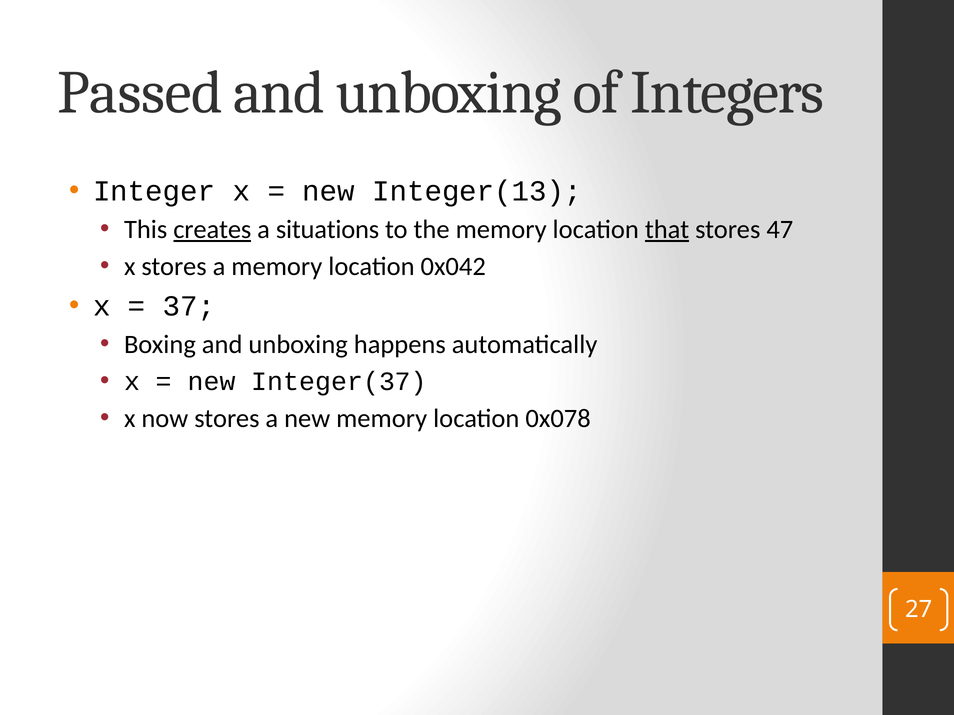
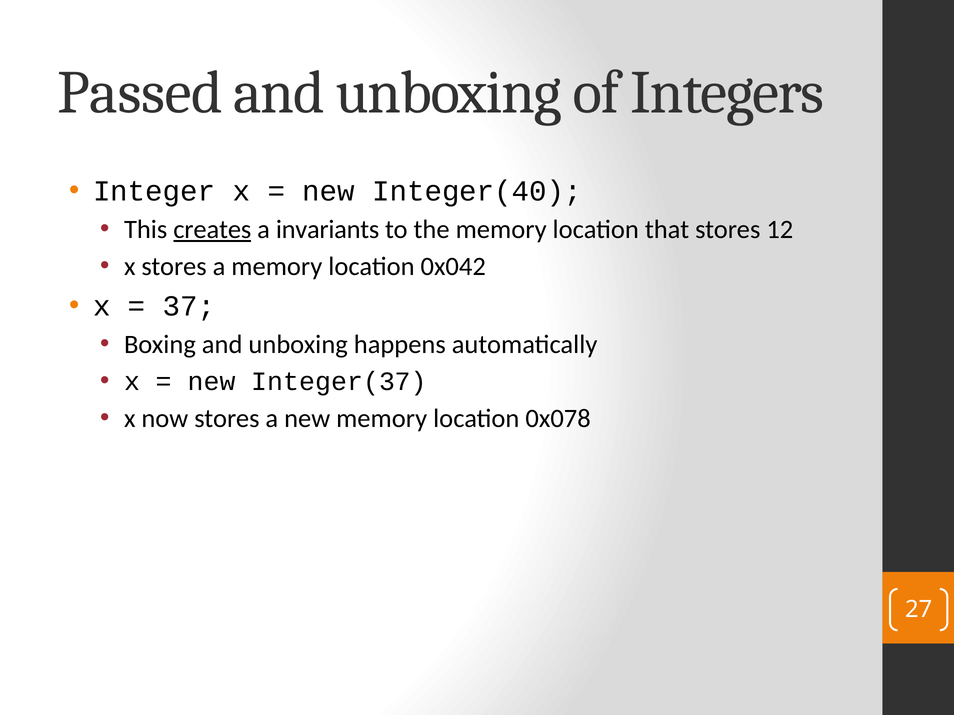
Integer(13: Integer(13 -> Integer(40
situations: situations -> invariants
that underline: present -> none
47: 47 -> 12
